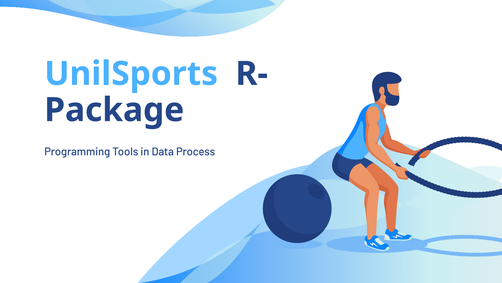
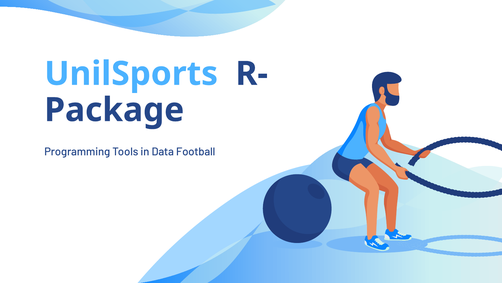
Process: Process -> Football
